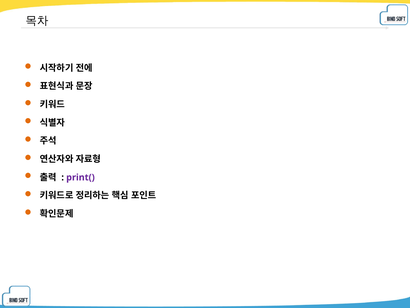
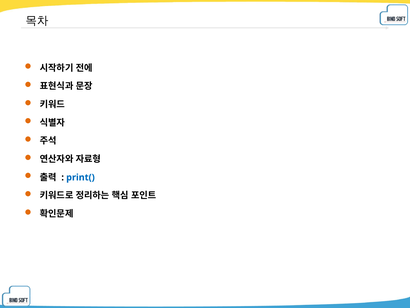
print( colour: purple -> blue
